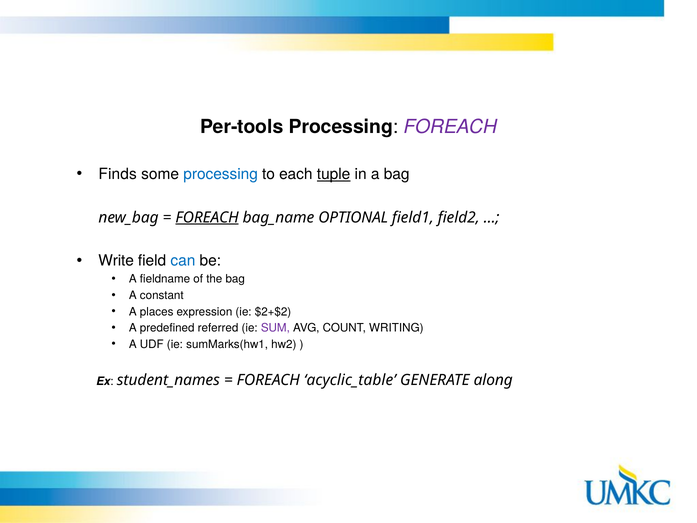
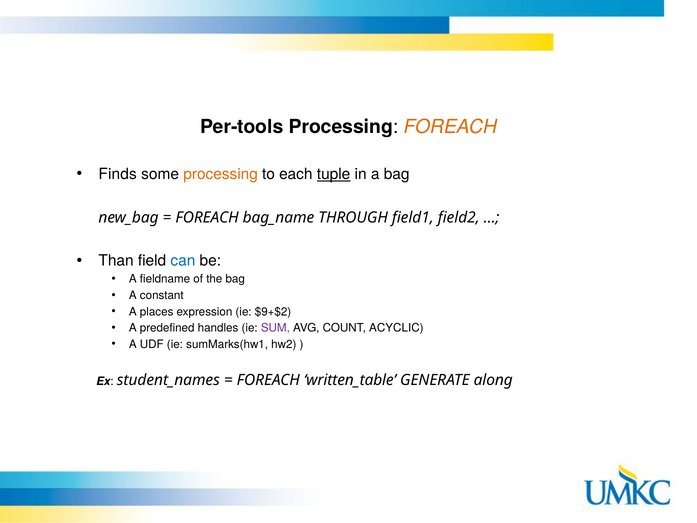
FOREACH at (450, 127) colour: purple -> orange
processing at (221, 174) colour: blue -> orange
FOREACH at (207, 217) underline: present -> none
OPTIONAL: OPTIONAL -> THROUGH
Write: Write -> Than
$2+$2: $2+$2 -> $9+$2
referred: referred -> handles
WRITING: WRITING -> ACYCLIC
acyclic_table: acyclic_table -> written_table
